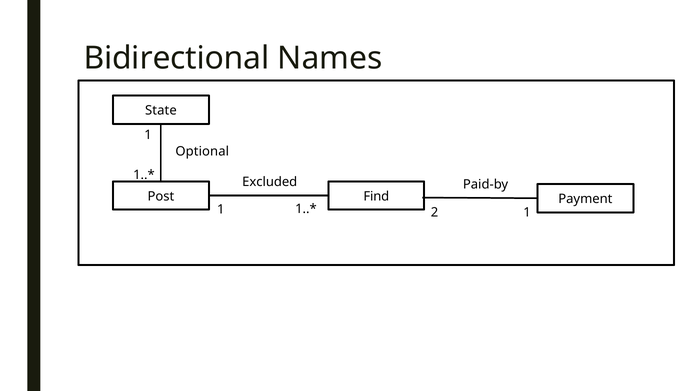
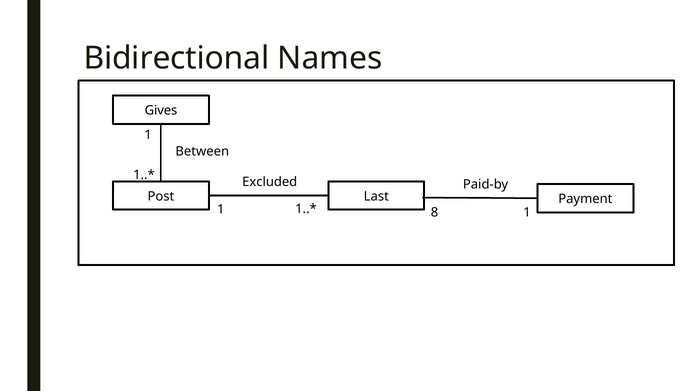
State: State -> Gives
Optional: Optional -> Between
Find: Find -> Last
2: 2 -> 8
